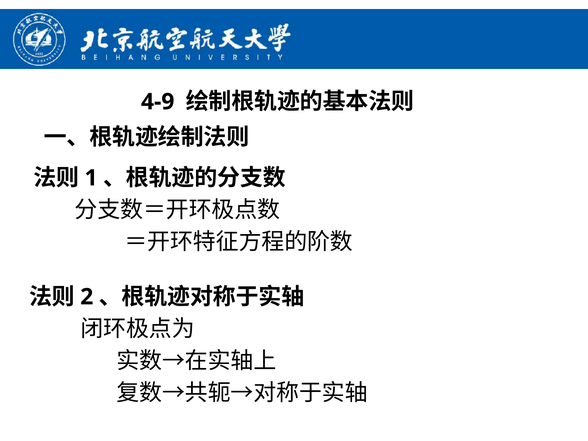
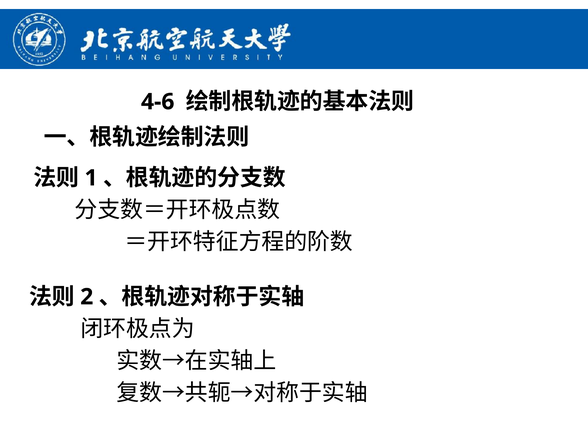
4-9: 4-9 -> 4-6
